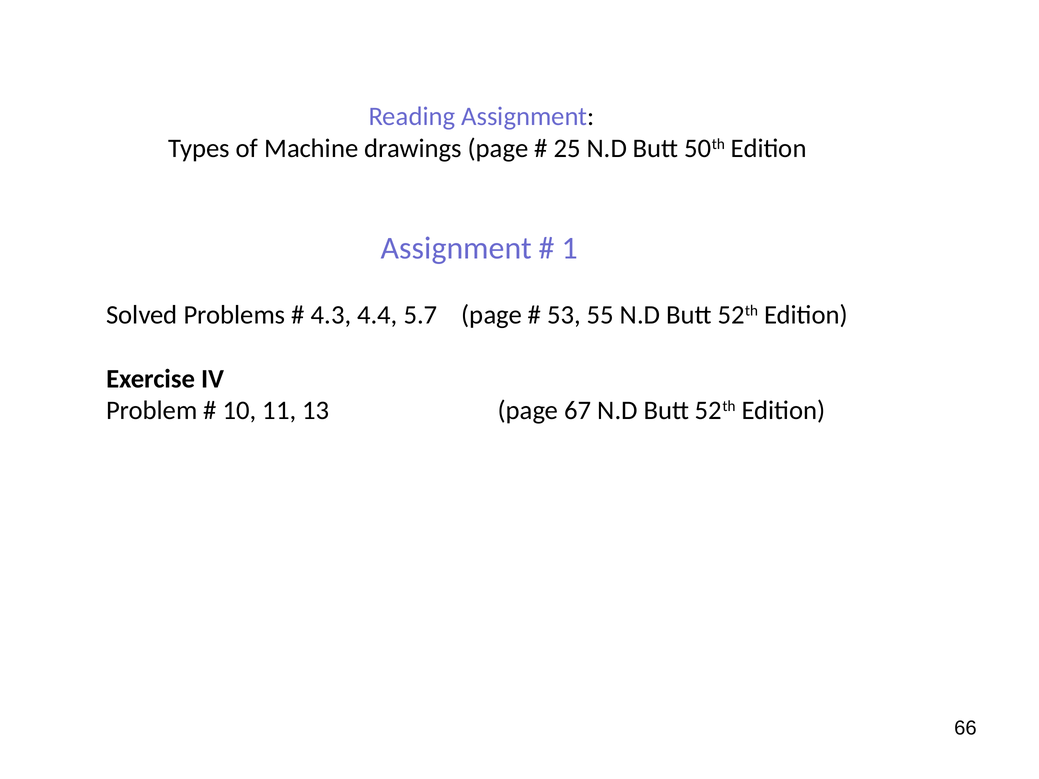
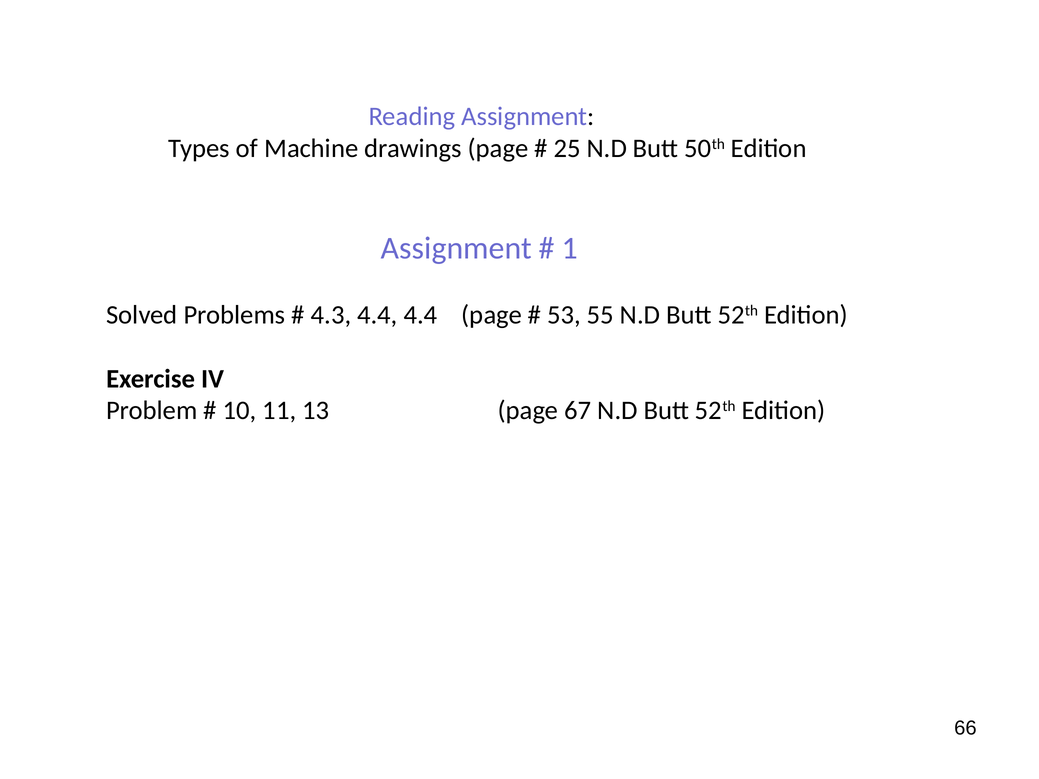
4.4 5.7: 5.7 -> 4.4
